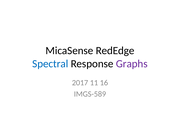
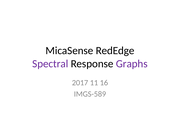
Spectral colour: blue -> purple
